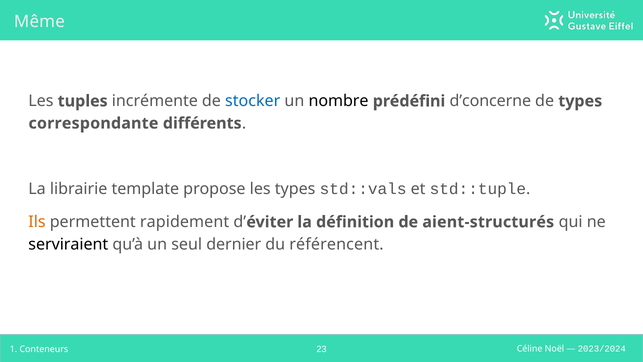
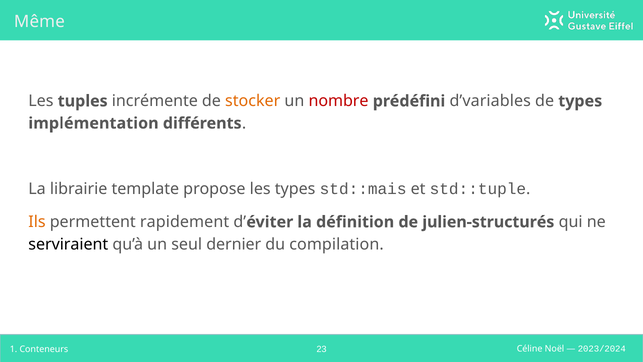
stocker colour: blue -> orange
nombre colour: black -> red
d’concerne: d’concerne -> d’variables
correspondante: correspondante -> implémentation
std::vals: std::vals -> std::mais
aient-structurés: aient-structurés -> julien-structurés
référencent: référencent -> compilation
